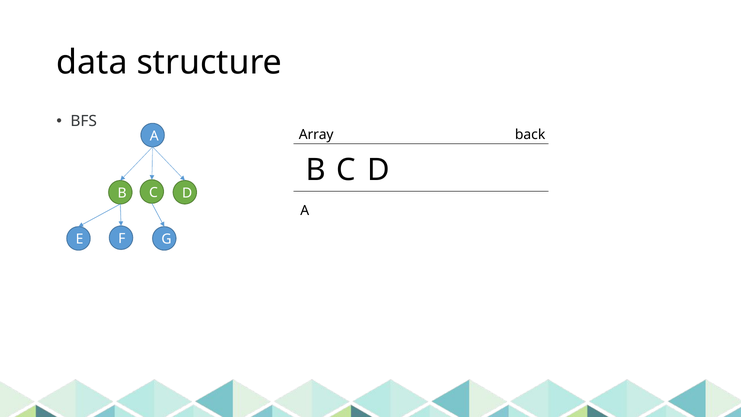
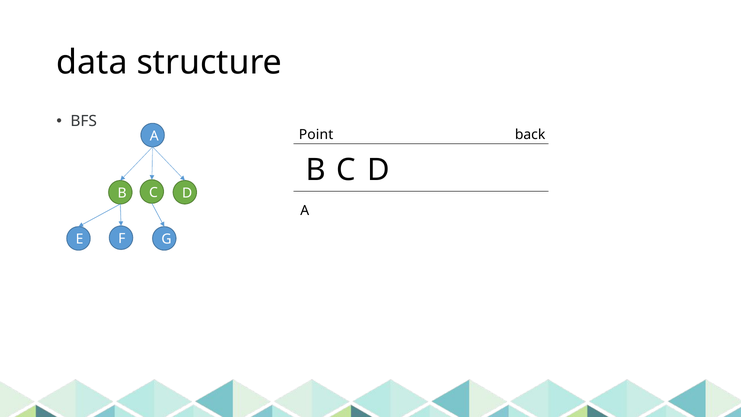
Array: Array -> Point
